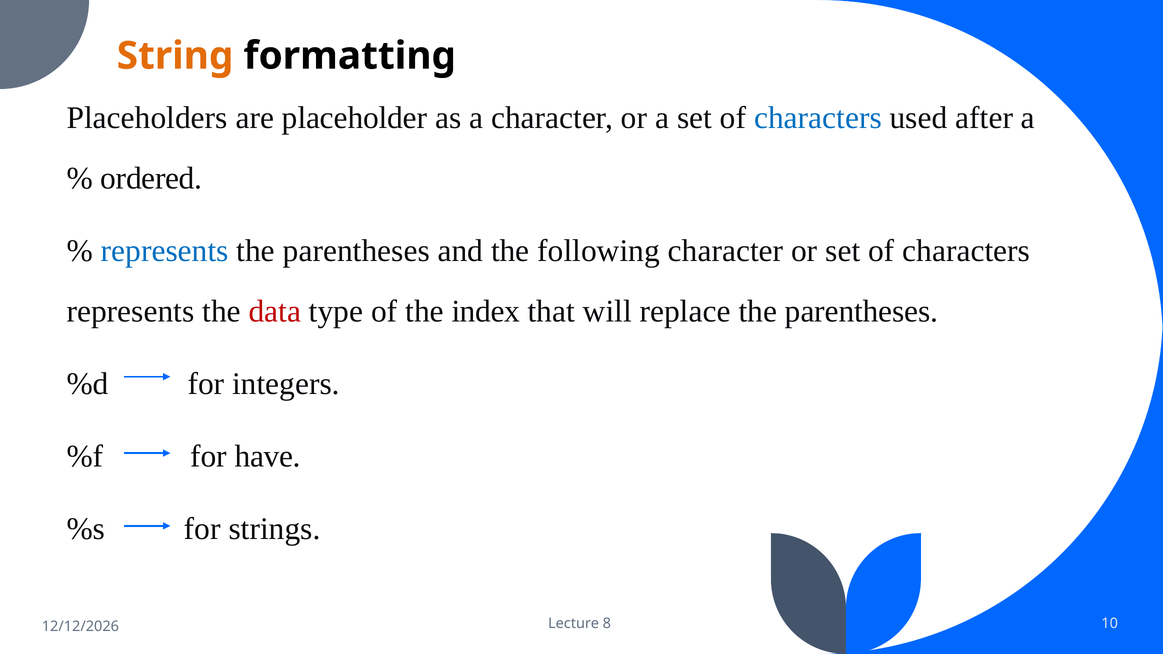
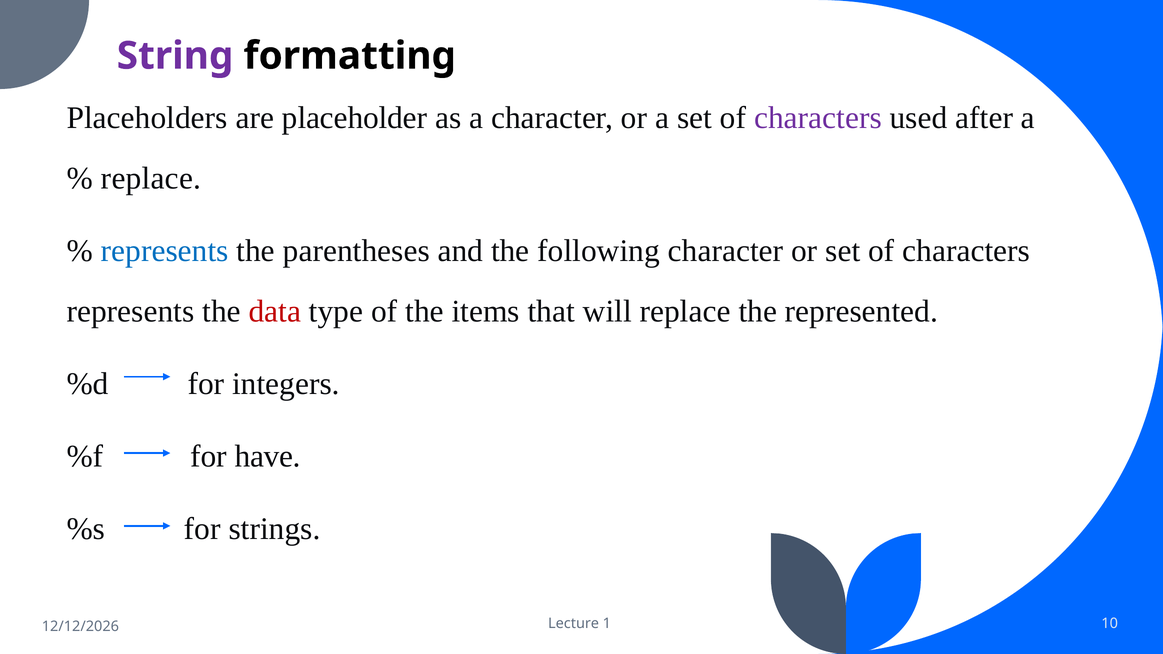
String colour: orange -> purple
characters at (818, 118) colour: blue -> purple
ordered at (151, 178): ordered -> replace
index: index -> items
replace the parentheses: parentheses -> represented
8: 8 -> 1
